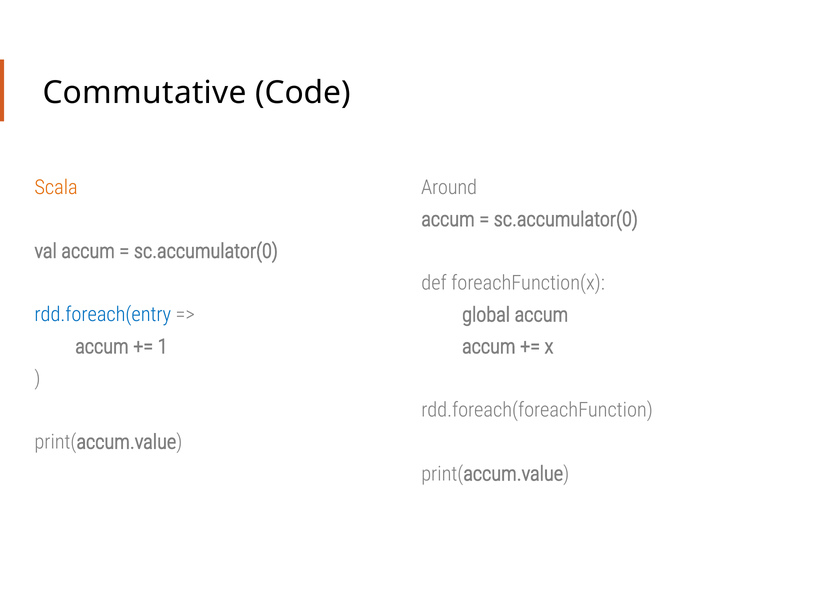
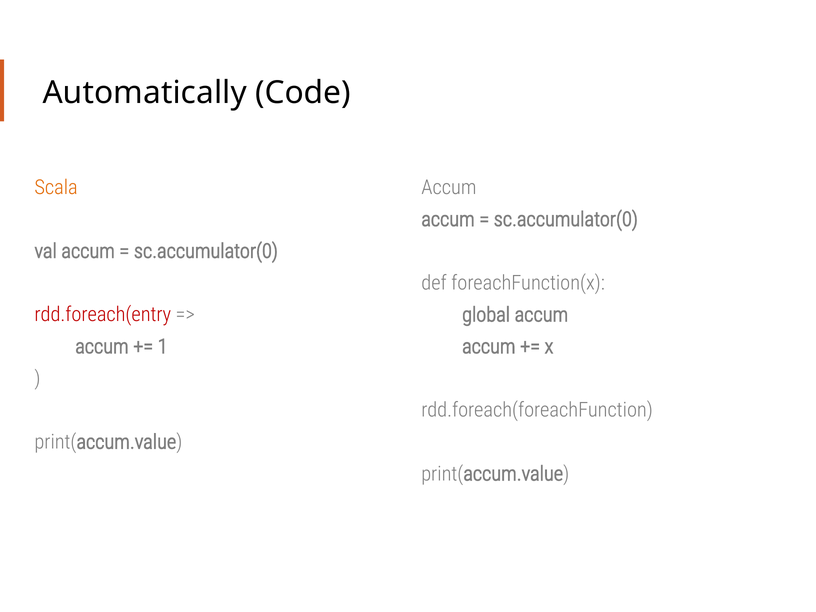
Commutative: Commutative -> Automatically
Around at (449, 188): Around -> Accum
rdd.foreach(entry colour: blue -> red
